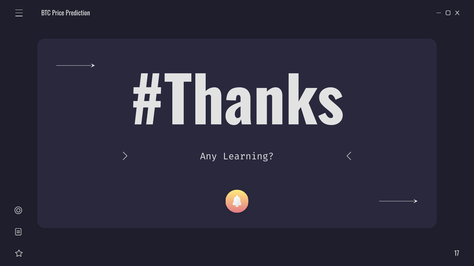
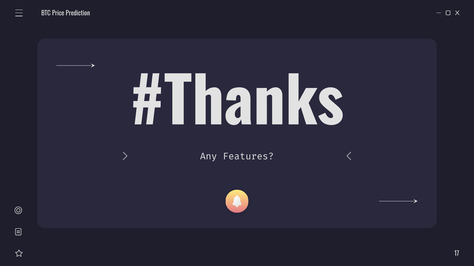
Learning: Learning -> Features
